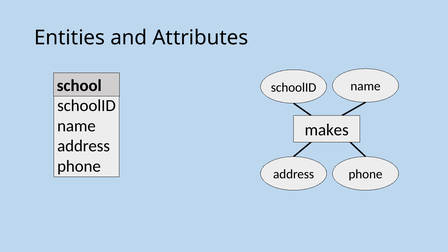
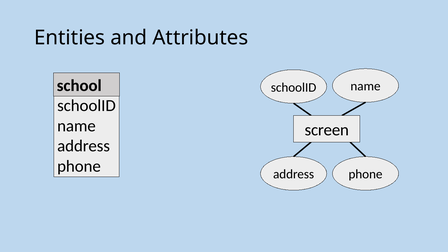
makes: makes -> screen
